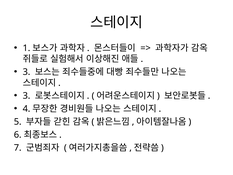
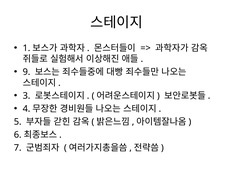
3 at (27, 72): 3 -> 9
